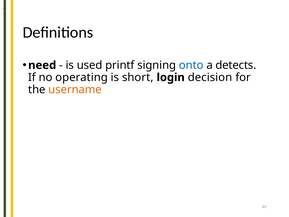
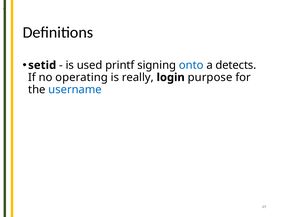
need: need -> setid
short: short -> really
decision: decision -> purpose
username colour: orange -> blue
